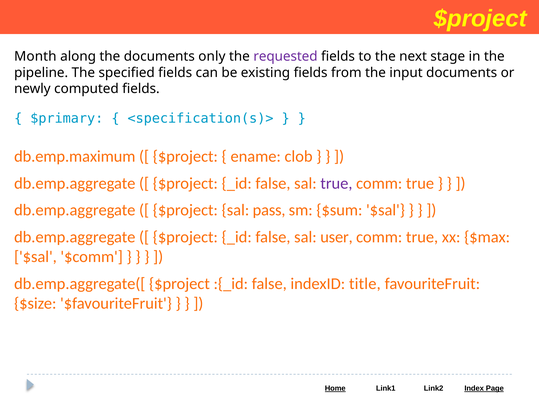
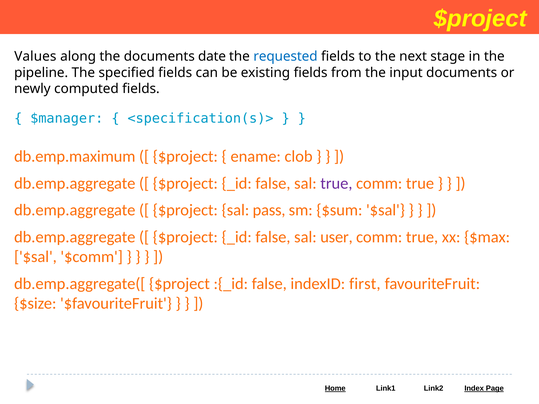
Month: Month -> Values
only: only -> date
requested colour: purple -> blue
$primary: $primary -> $manager
title: title -> first
